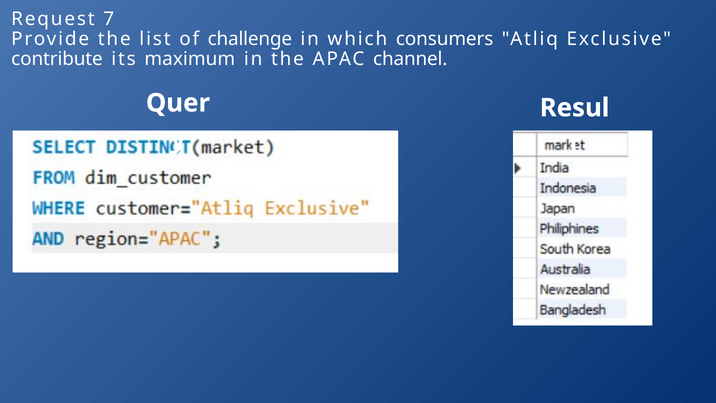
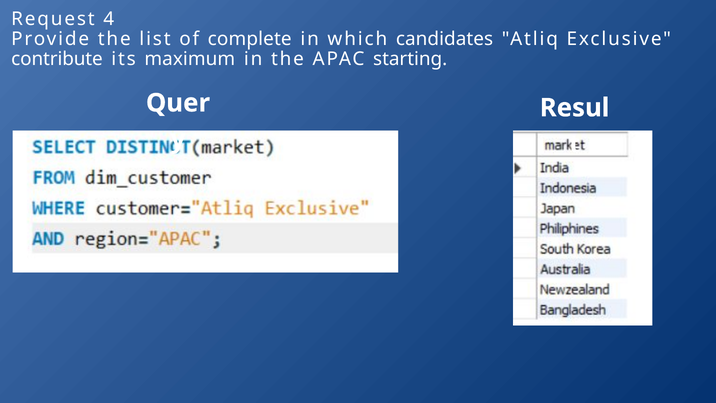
7: 7 -> 4
challenge: challenge -> complete
consumers: consumers -> candidates
channel: channel -> starting
